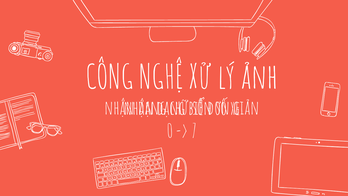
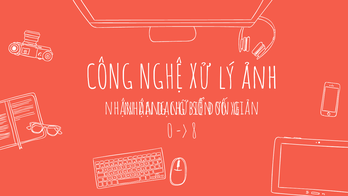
7: 7 -> 8
